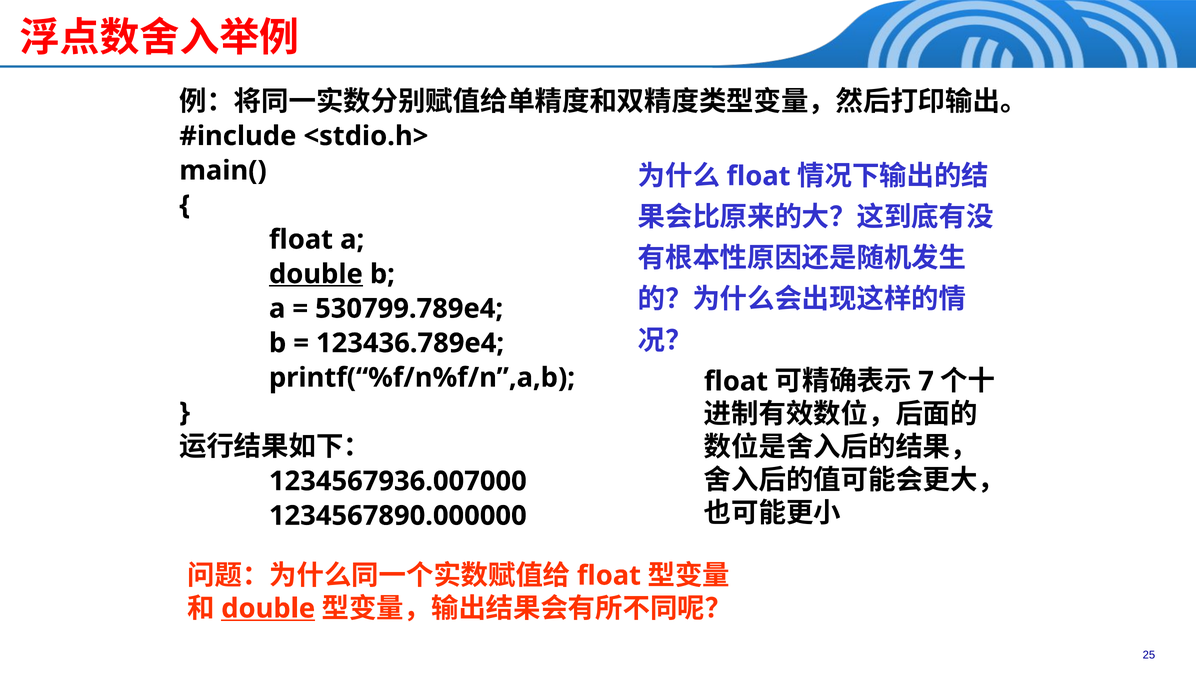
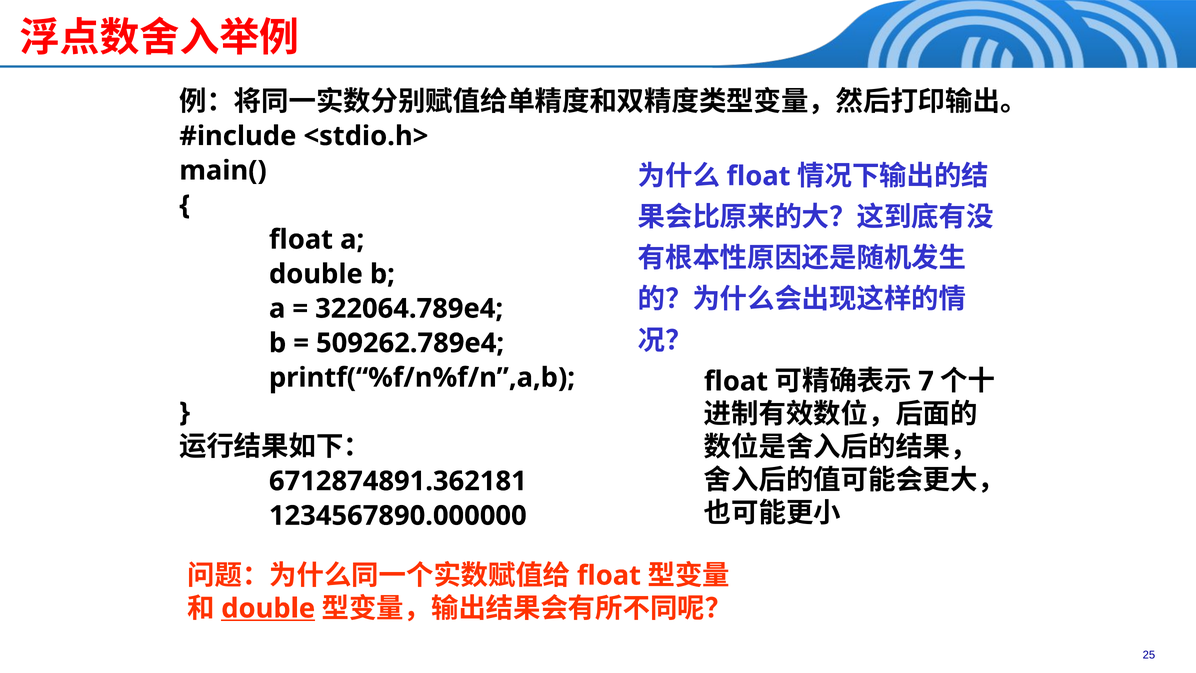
double at (316, 274) underline: present -> none
530799.789e4: 530799.789e4 -> 322064.789e4
123436.789e4: 123436.789e4 -> 509262.789e4
1234567936.007000: 1234567936.007000 -> 6712874891.362181
